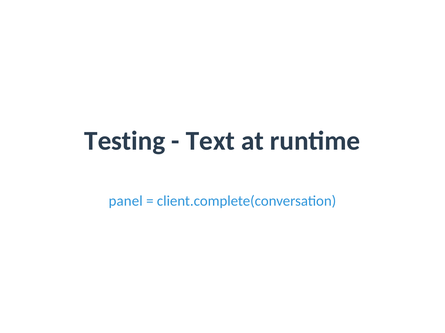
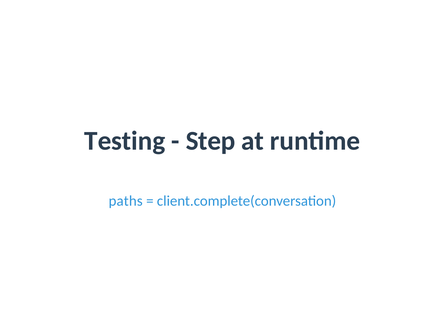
Text: Text -> Step
panel: panel -> paths
